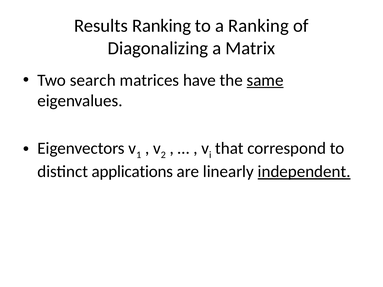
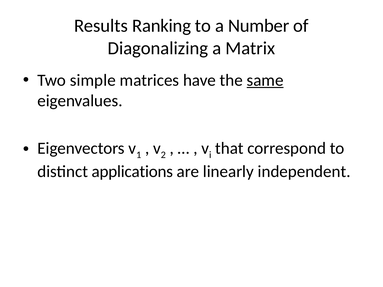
a Ranking: Ranking -> Number
search: search -> simple
independent underline: present -> none
